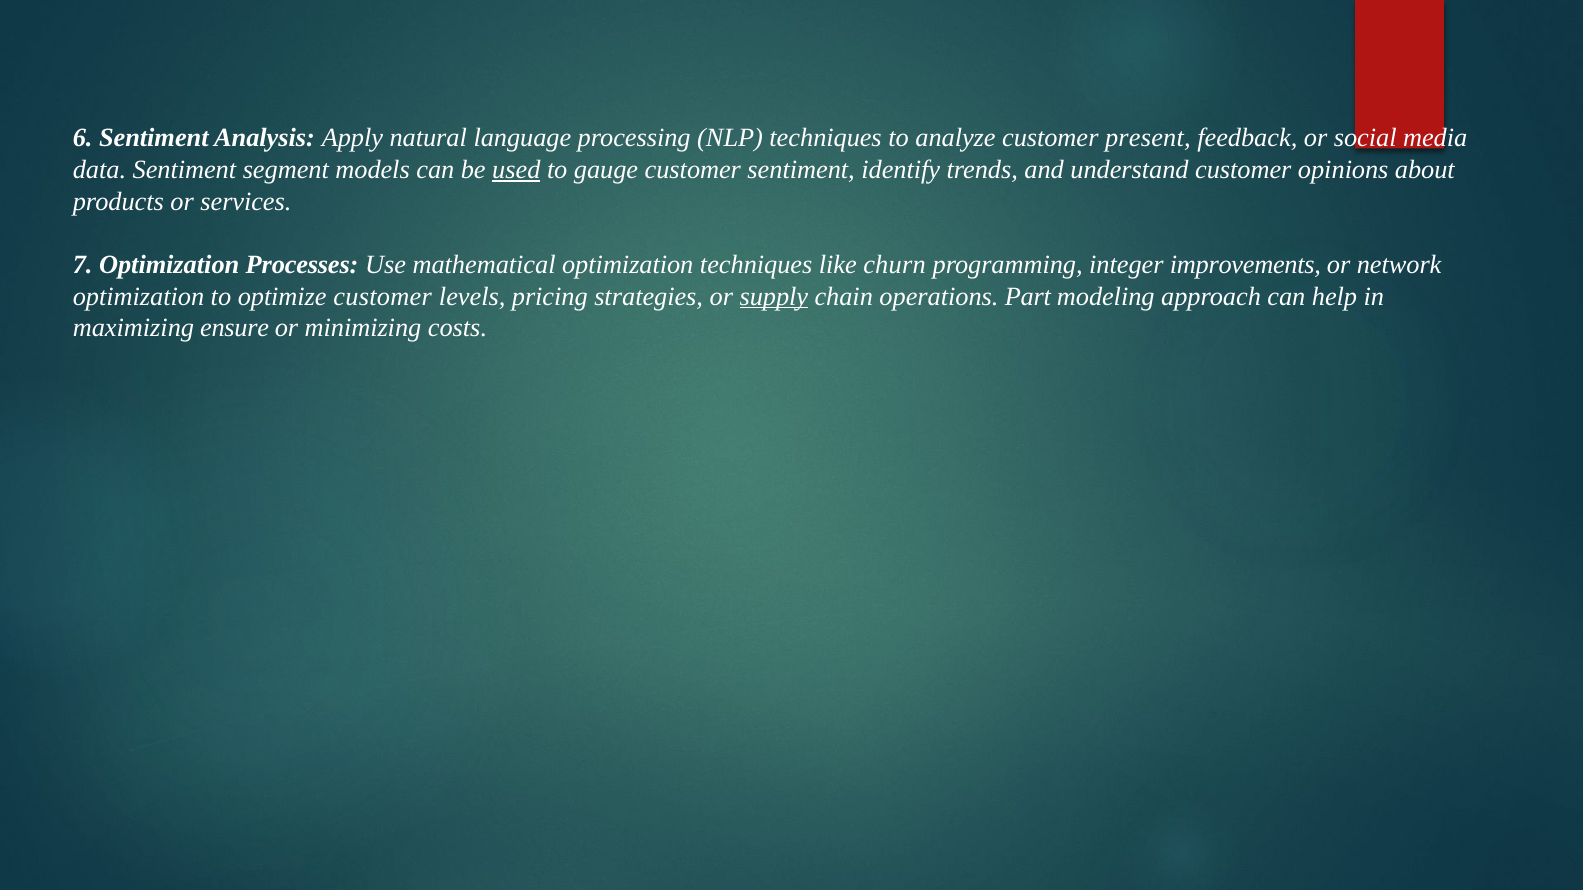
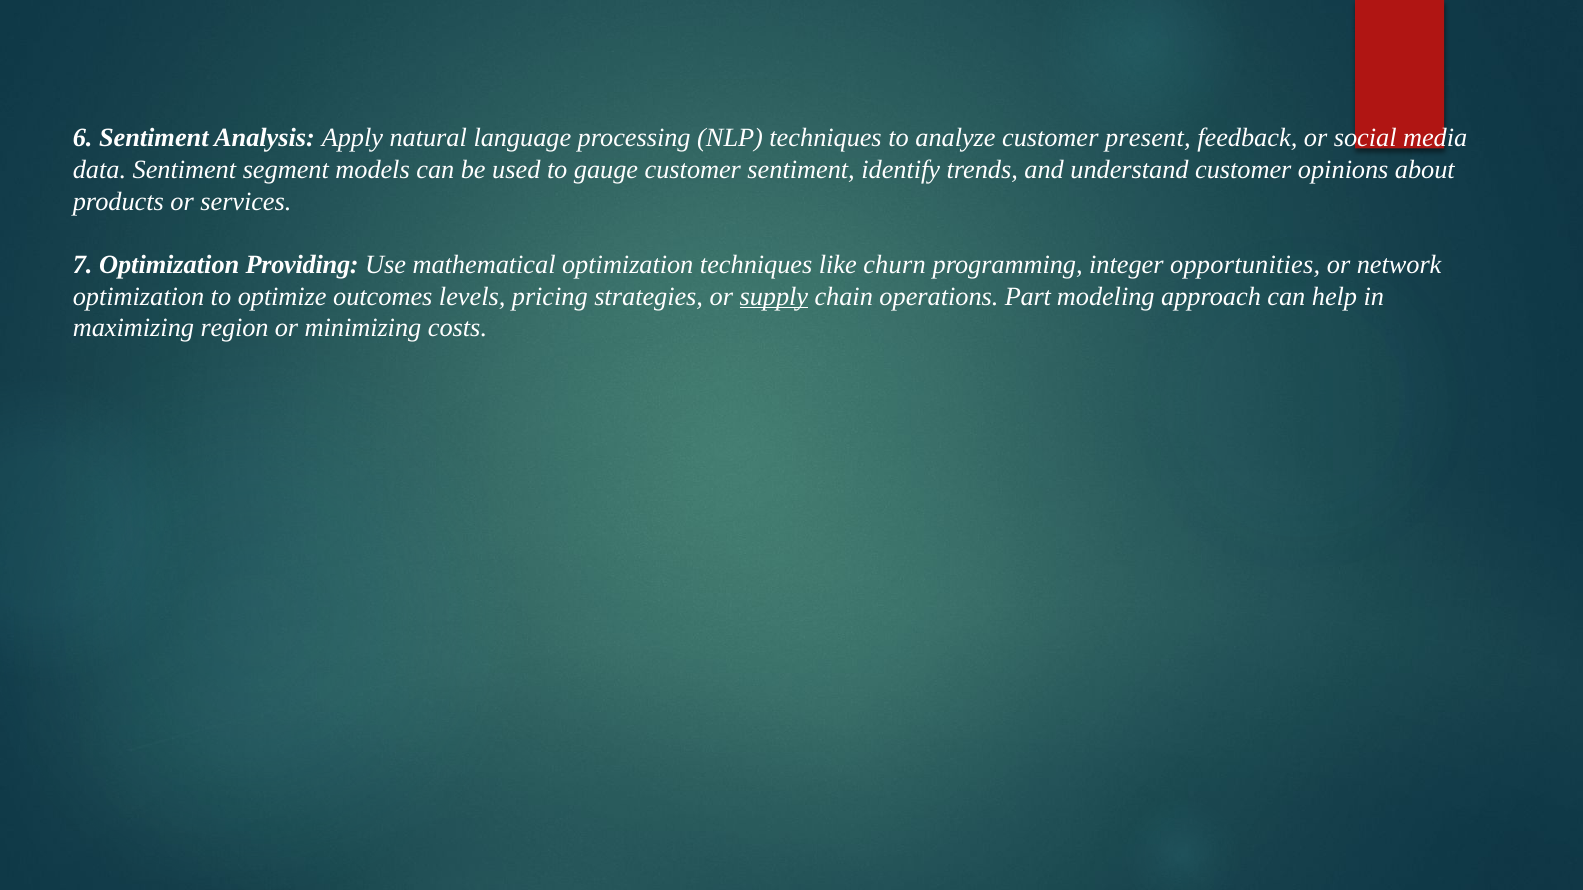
used underline: present -> none
Processes: Processes -> Providing
improvements: improvements -> opportunities
optimize customer: customer -> outcomes
ensure: ensure -> region
